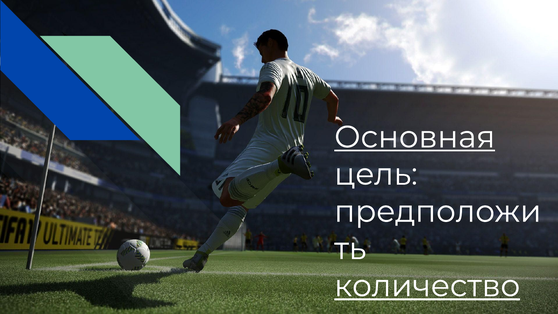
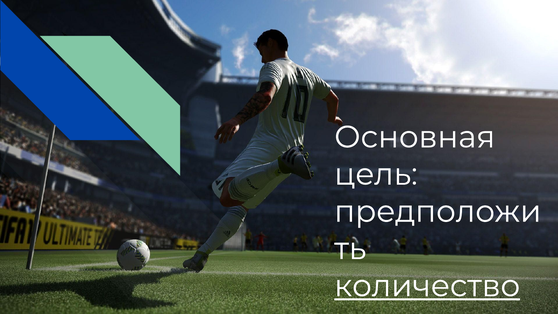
Основная underline: present -> none
